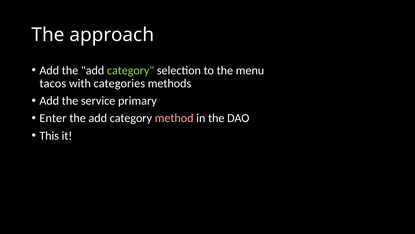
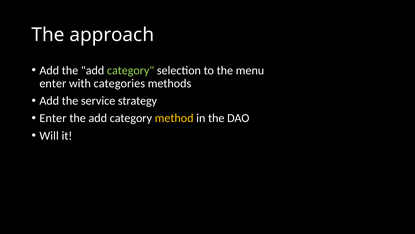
tacos at (53, 83): tacos -> enter
primary: primary -> strategy
method colour: pink -> yellow
This: This -> Will
